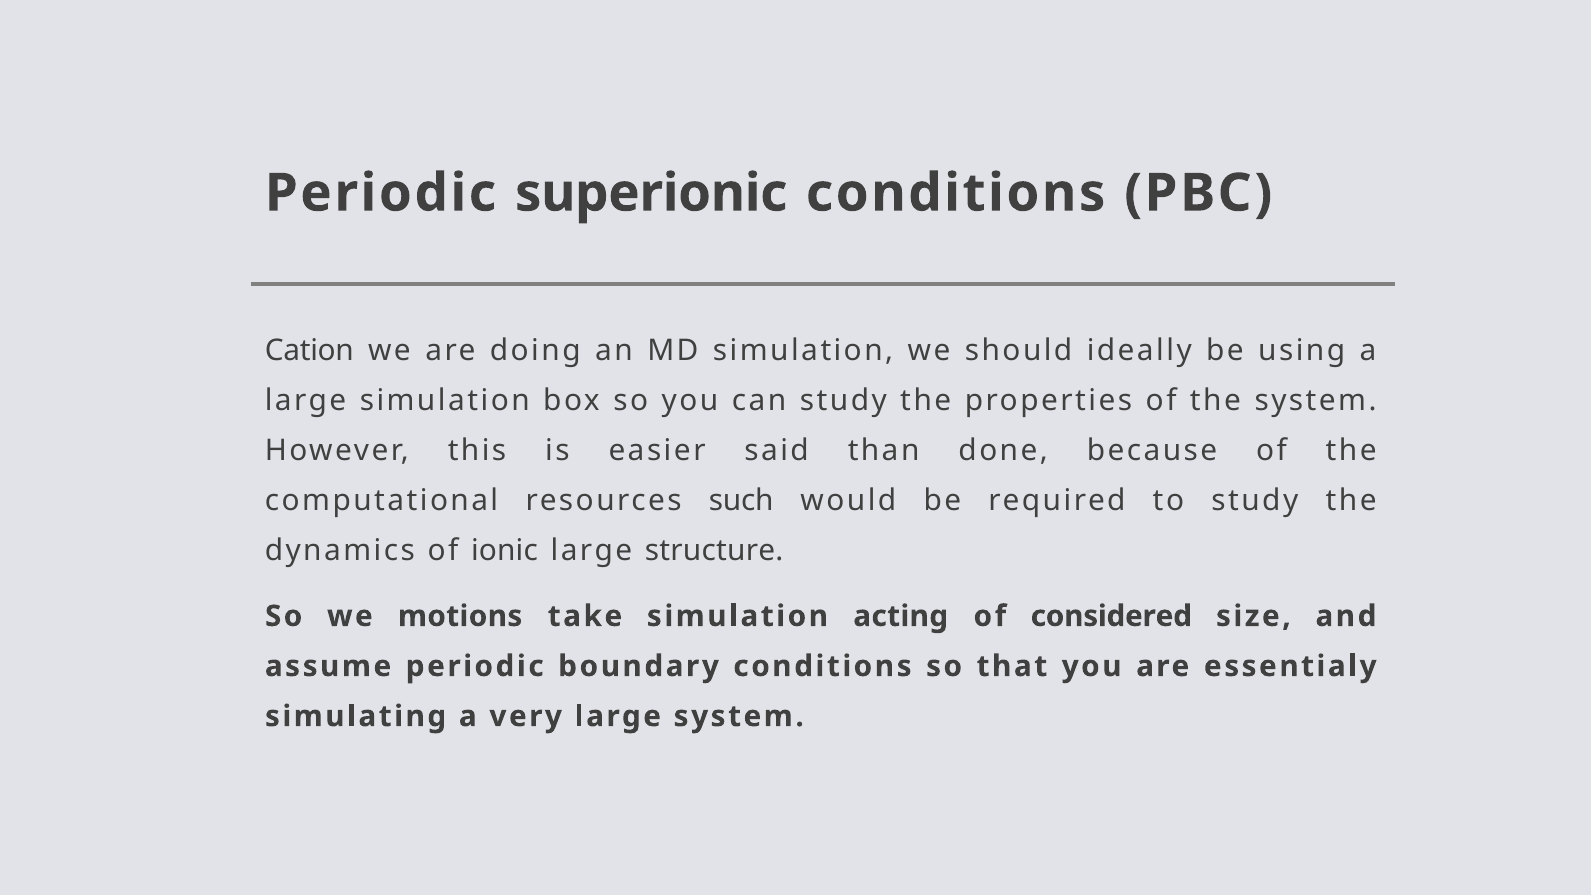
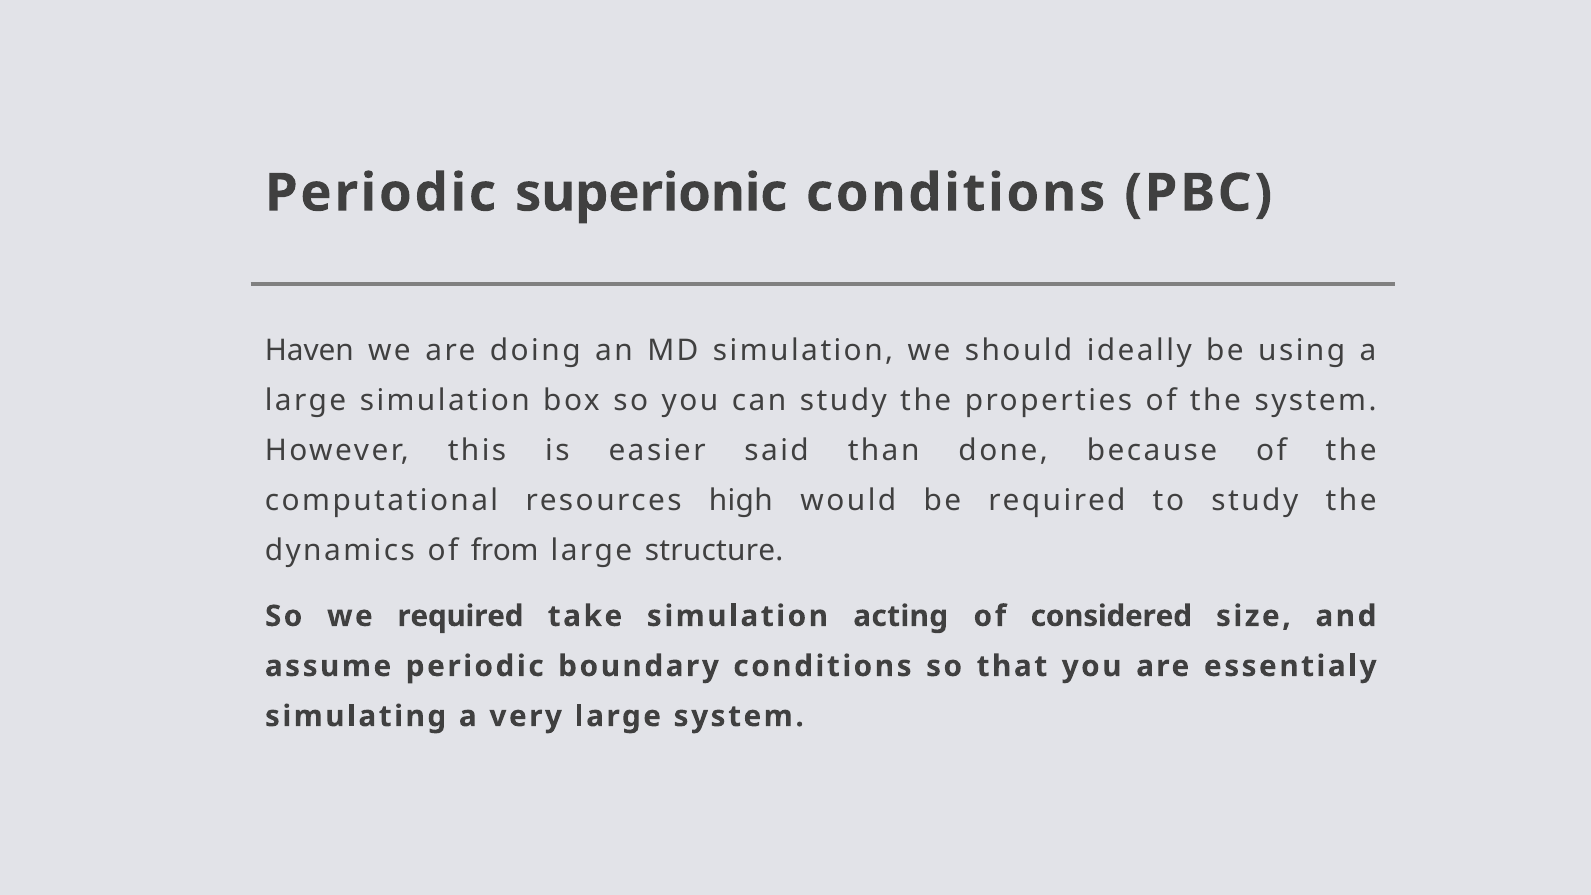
Cation: Cation -> Haven
such: such -> high
ionic: ionic -> from
we motions: motions -> required
